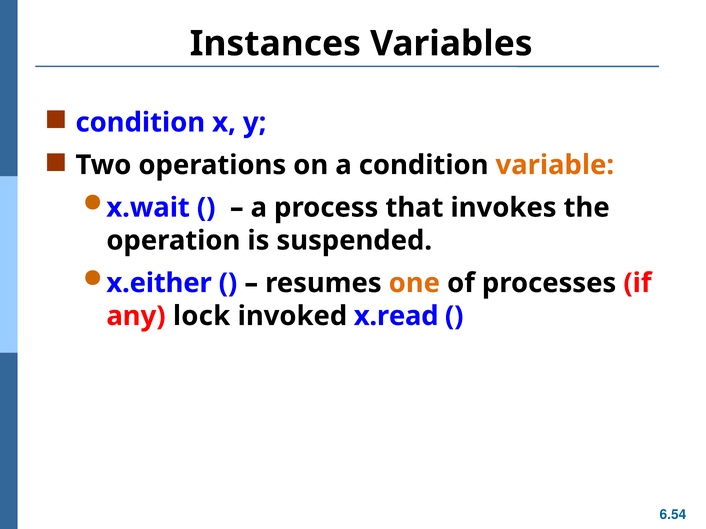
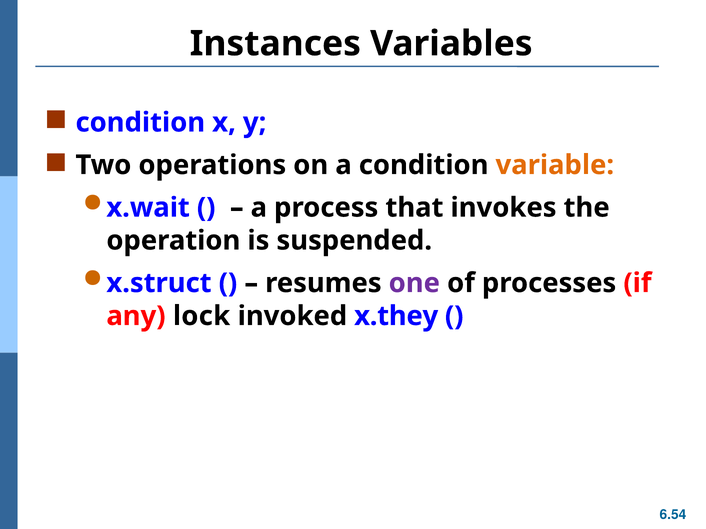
x.either: x.either -> x.struct
one colour: orange -> purple
x.read: x.read -> x.they
